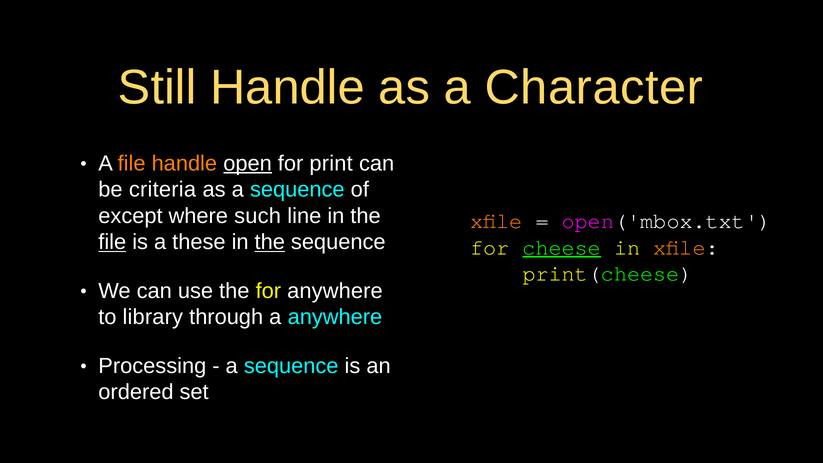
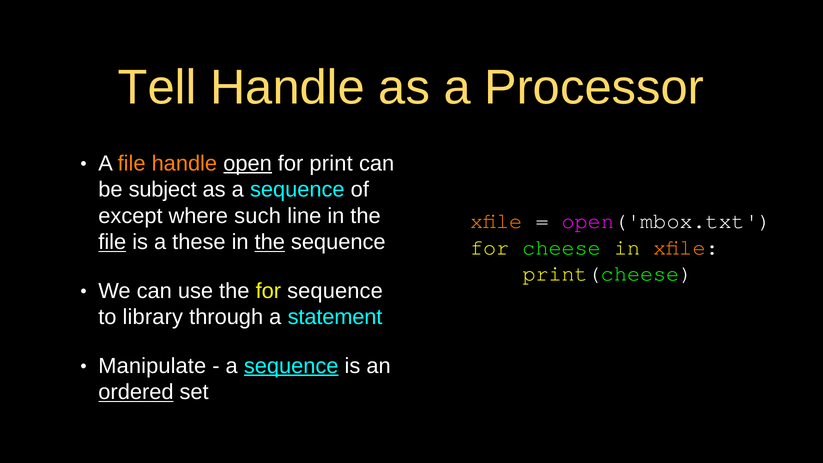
Still: Still -> Tell
Character: Character -> Processor
criteria: criteria -> subject
cheese underline: present -> none
for anywhere: anywhere -> sequence
a anywhere: anywhere -> statement
Processing: Processing -> Manipulate
sequence at (291, 366) underline: none -> present
ordered underline: none -> present
